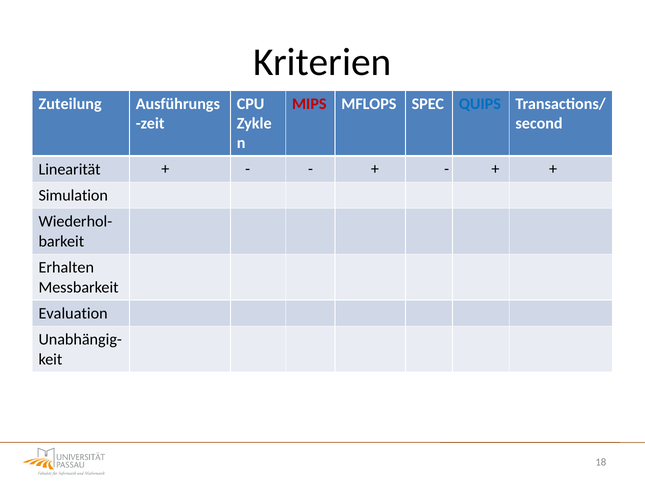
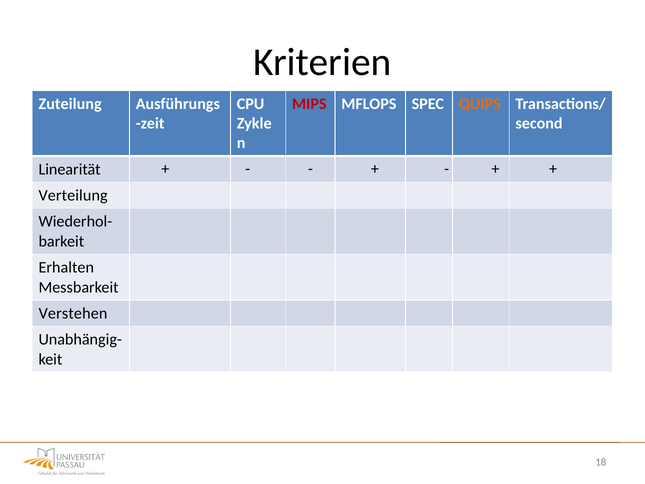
QUIPS colour: blue -> orange
Simulation: Simulation -> Verteilung
Evaluation: Evaluation -> Verstehen
